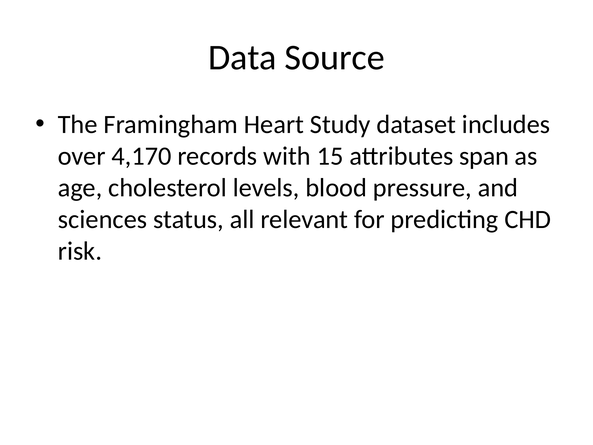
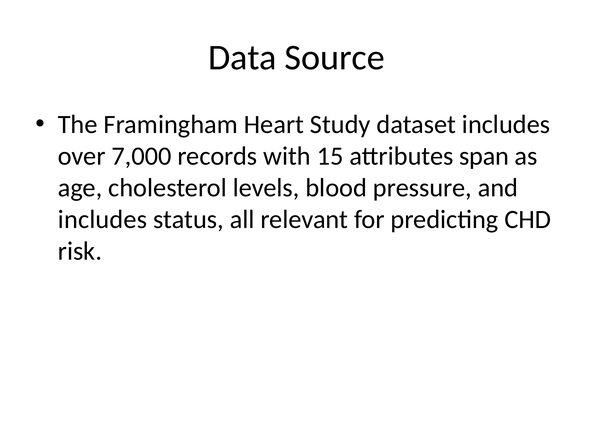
4,170: 4,170 -> 7,000
sciences at (103, 219): sciences -> includes
